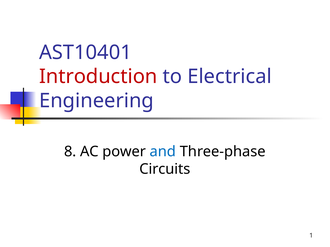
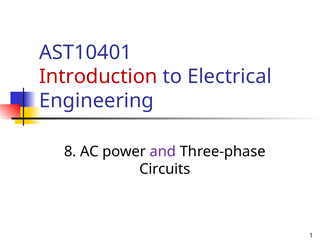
and colour: blue -> purple
